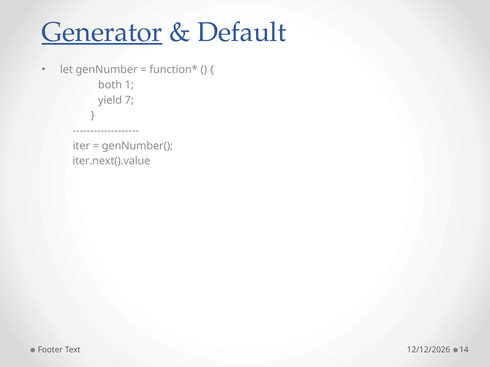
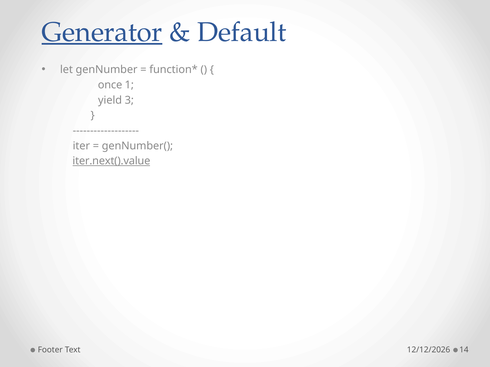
both: both -> once
7: 7 -> 3
iter.next().value underline: none -> present
